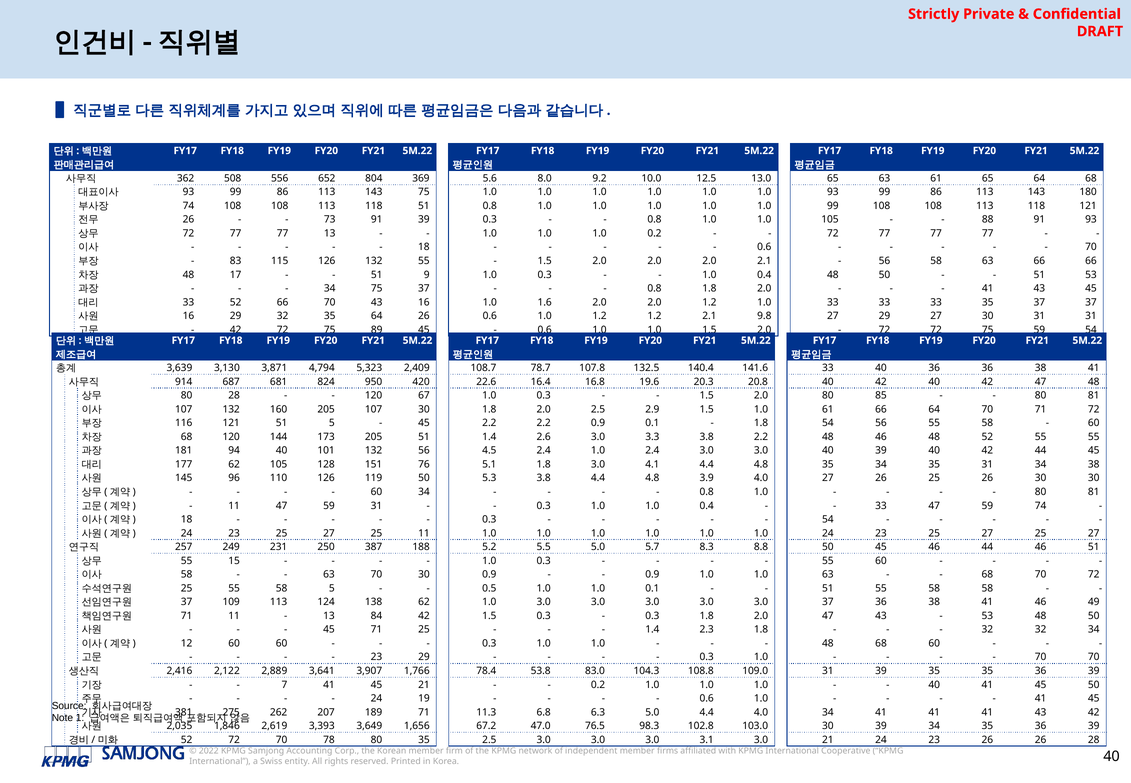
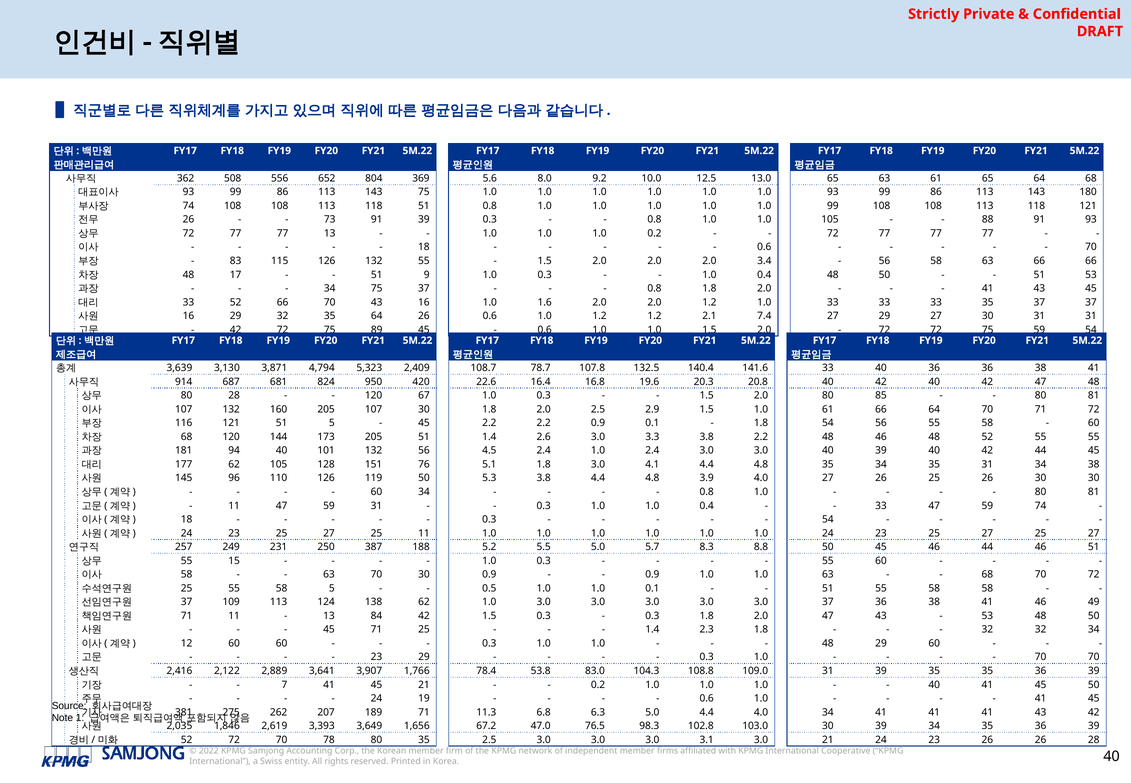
2.0 2.1: 2.1 -> 3.4
9.8: 9.8 -> 7.4
48 68: 68 -> 29
